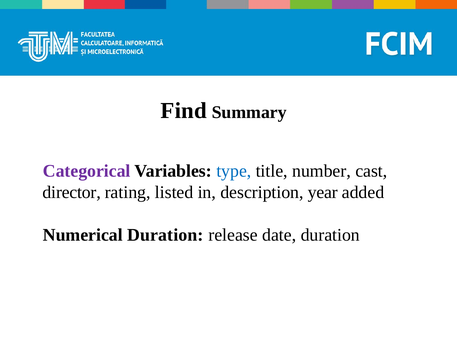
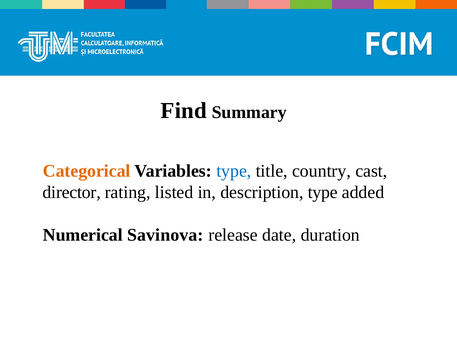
Categorical colour: purple -> orange
number: number -> country
description year: year -> type
Numerical Duration: Duration -> Savinova
